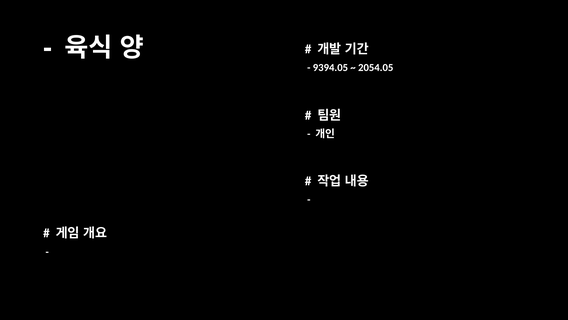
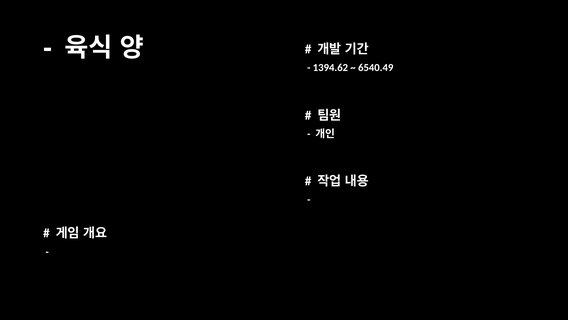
9394.05: 9394.05 -> 1394.62
2054.05: 2054.05 -> 6540.49
